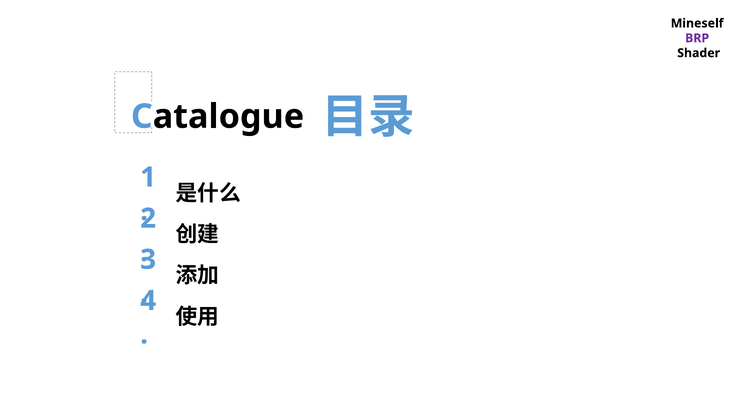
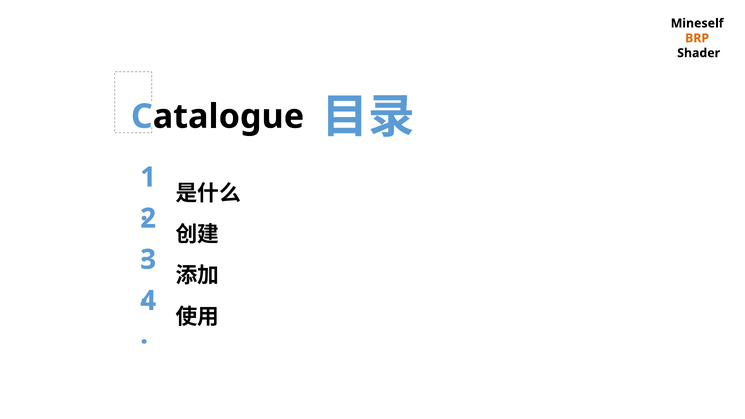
BRP colour: purple -> orange
